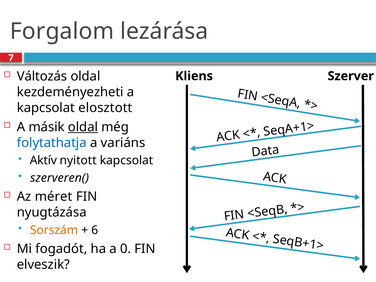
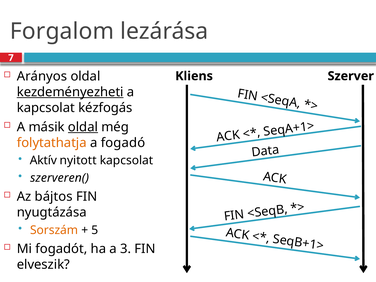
Változás: Változás -> Arányos
kezdeményezheti underline: none -> present
elosztott: elosztott -> kézfogás
folytathatja colour: blue -> orange
variáns: variáns -> fogadó
méret: méret -> bájtos
6: 6 -> 5
0: 0 -> 3
